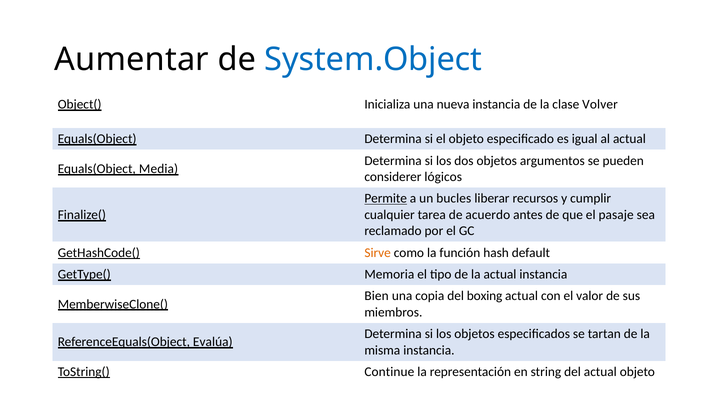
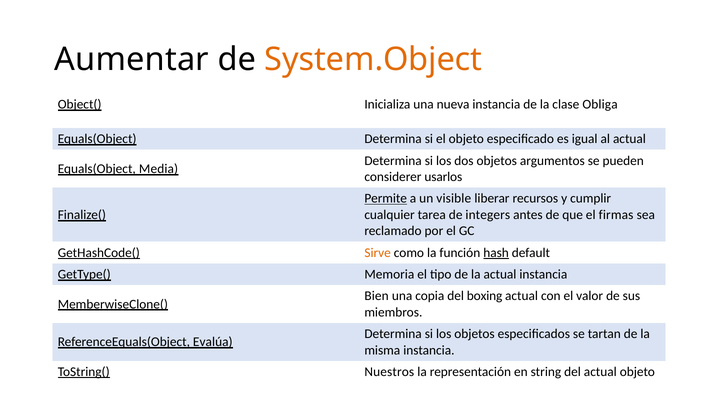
System.Object colour: blue -> orange
Volver: Volver -> Obliga
lógicos: lógicos -> usarlos
bucles: bucles -> visible
acuerdo: acuerdo -> integers
pasaje: pasaje -> firmas
hash underline: none -> present
Continue: Continue -> Nuestros
